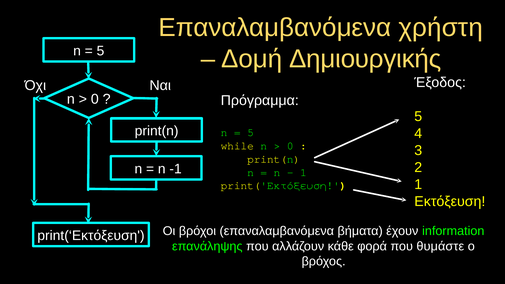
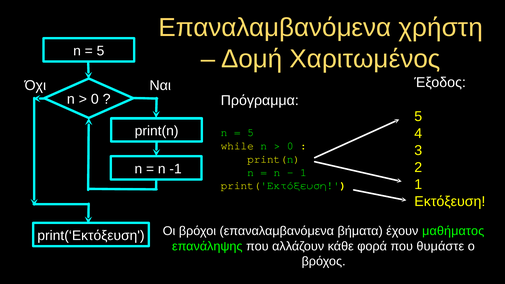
Δημιουργικής: Δημιουργικής -> Χαριτωμένος
information: information -> μαθήματος
